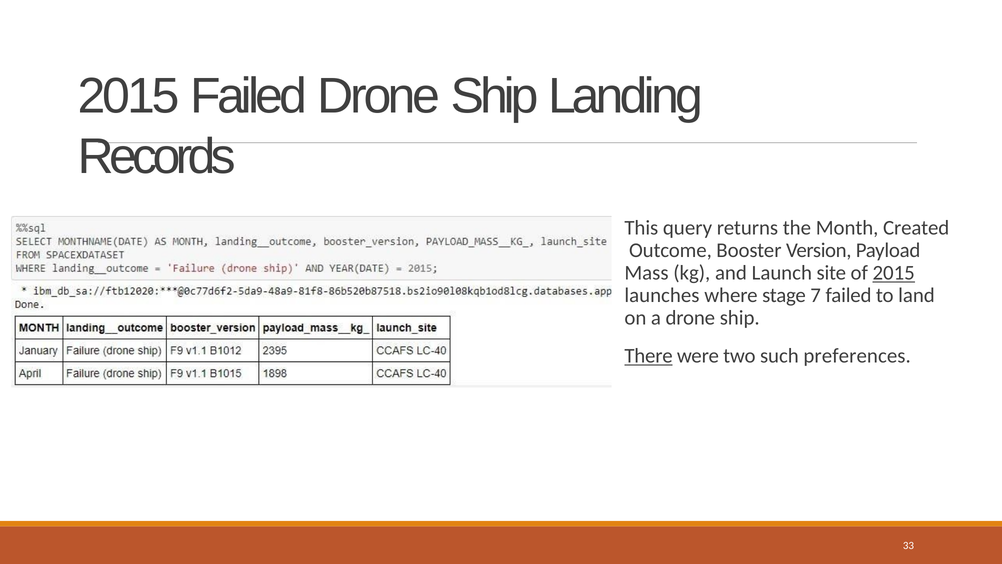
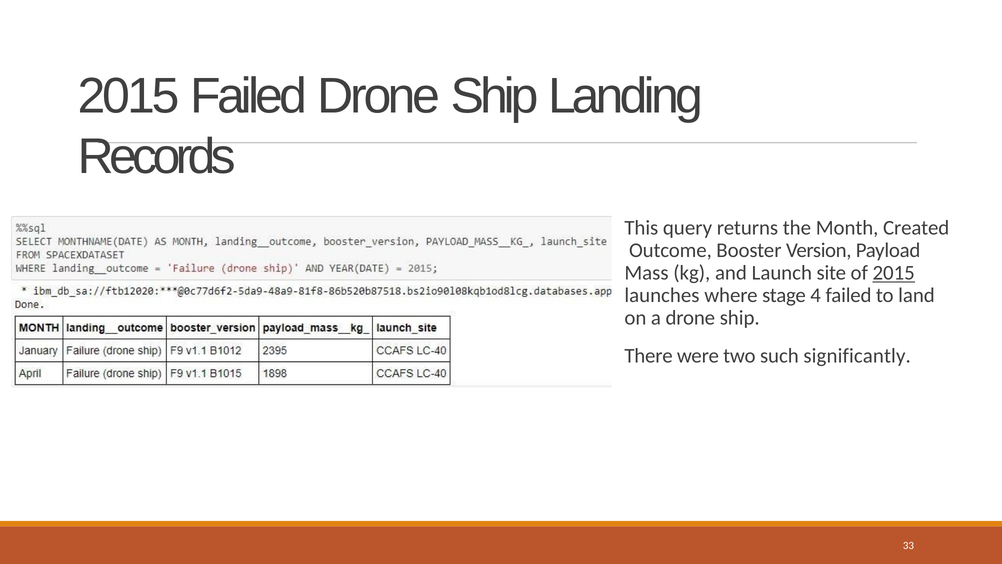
7: 7 -> 4
There underline: present -> none
preferences: preferences -> significantly
